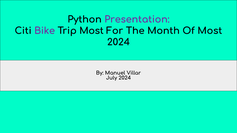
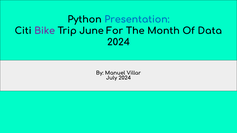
Presentation colour: purple -> blue
Trip Most: Most -> June
Of Most: Most -> Data
